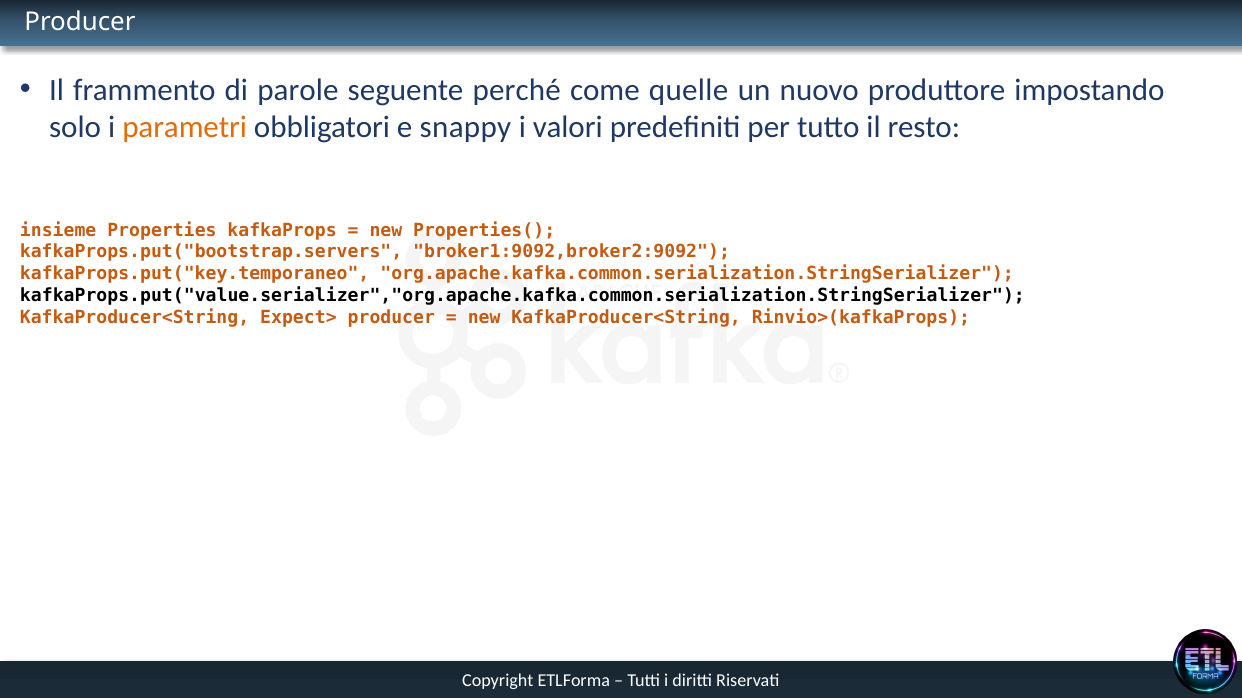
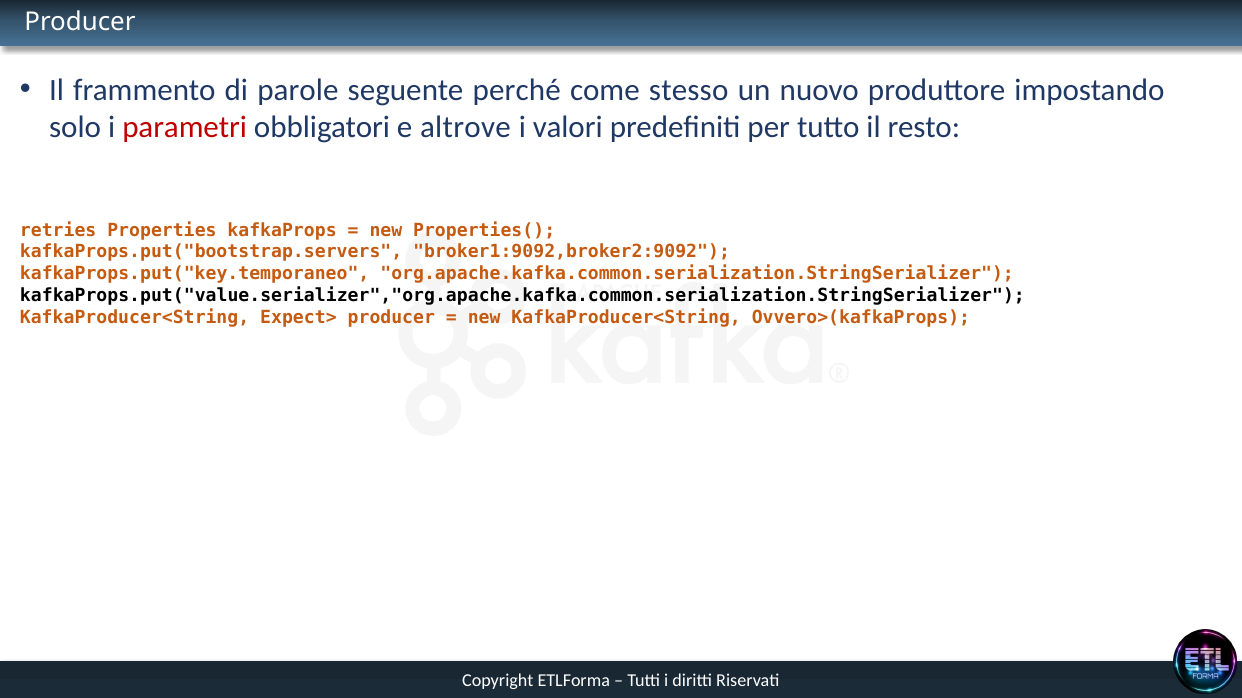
quelle: quelle -> stesso
parametri colour: orange -> red
snappy: snappy -> altrove
insieme: insieme -> retries
Rinvio>(kafkaProps: Rinvio>(kafkaProps -> Ovvero>(kafkaProps
